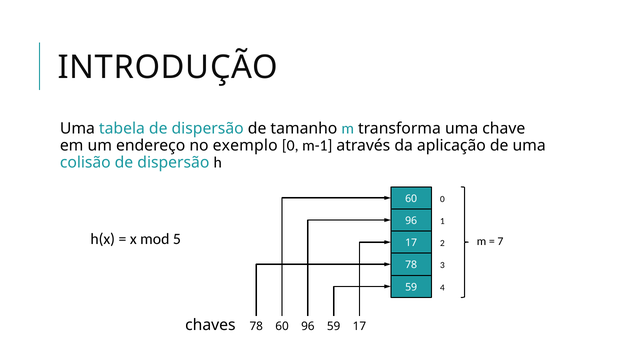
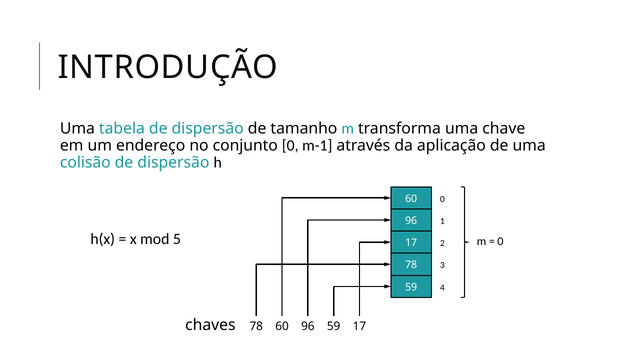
exemplo: exemplo -> conjunto
7 at (500, 241): 7 -> 0
